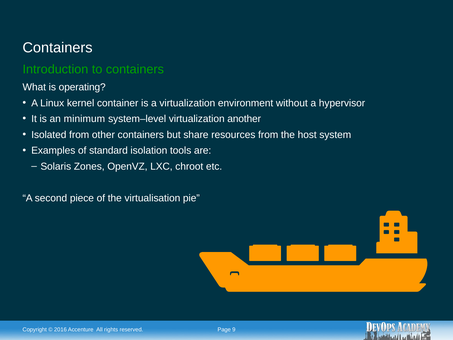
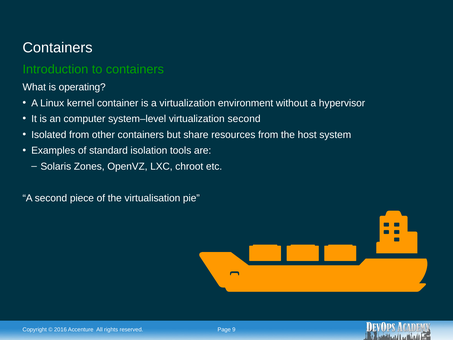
minimum: minimum -> computer
virtualization another: another -> second
